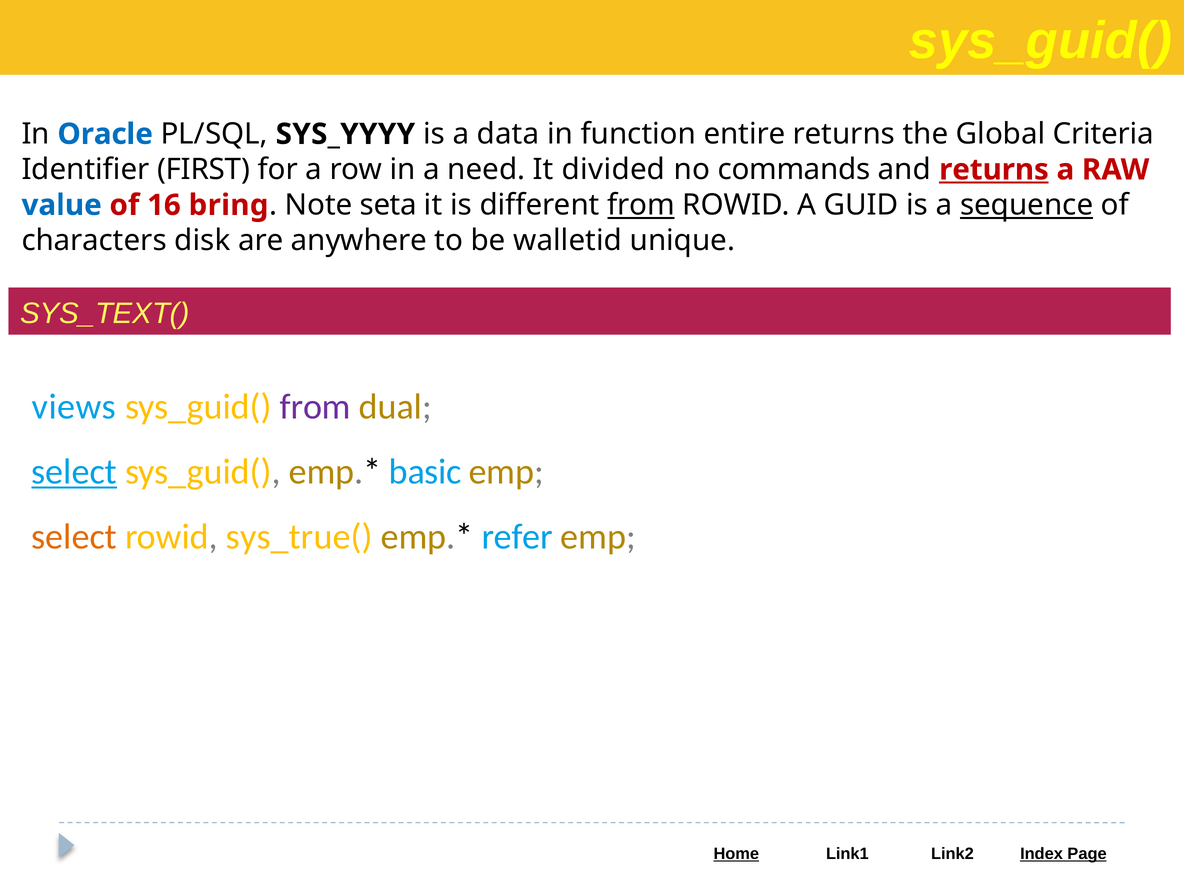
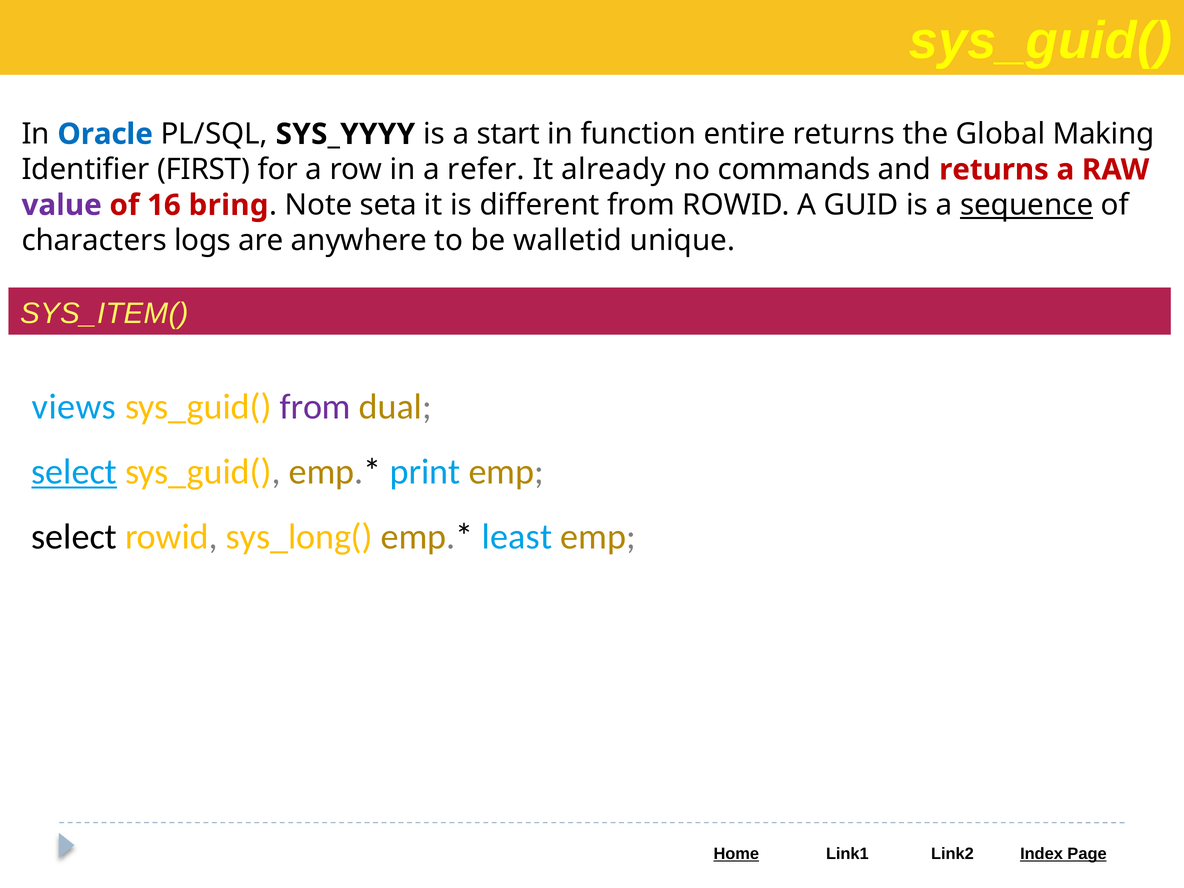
data: data -> start
Criteria: Criteria -> Making
need: need -> refer
divided: divided -> already
returns at (994, 170) underline: present -> none
value colour: blue -> purple
from at (641, 205) underline: present -> none
disk: disk -> logs
SYS_TEXT(: SYS_TEXT( -> SYS_ITEM(
basic: basic -> print
select at (74, 537) colour: orange -> black
sys_true(: sys_true( -> sys_long(
refer: refer -> least
